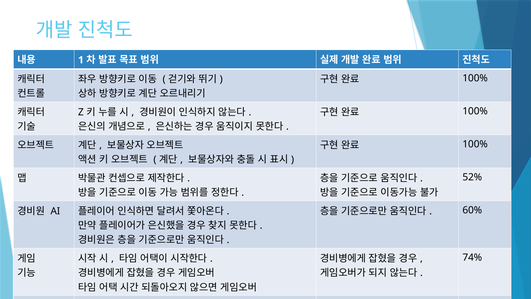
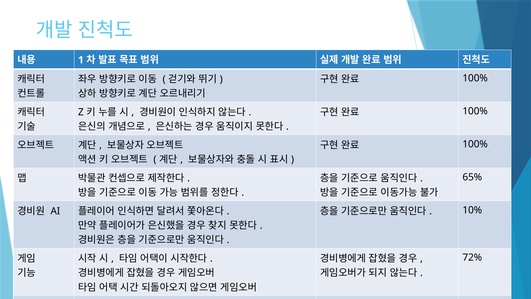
52%: 52% -> 65%
60%: 60% -> 10%
74%: 74% -> 72%
